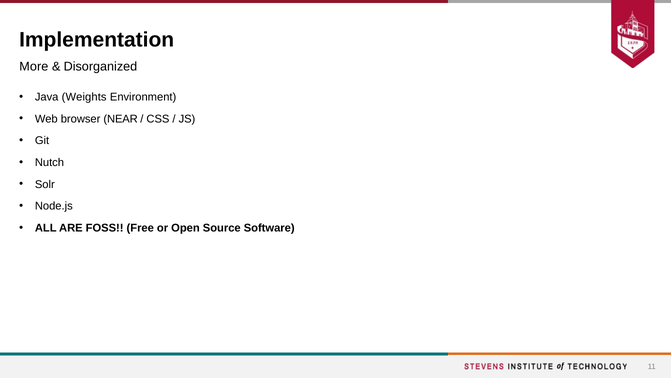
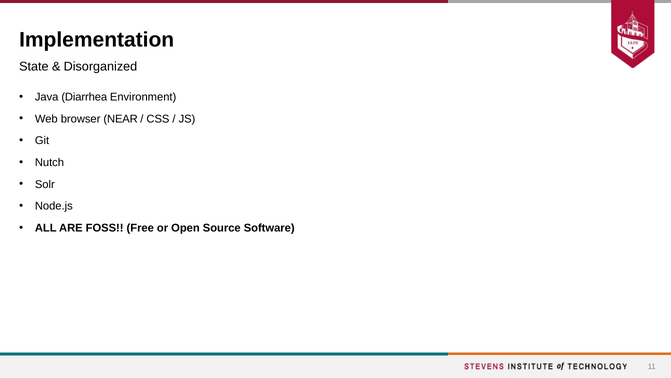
More: More -> State
Weights: Weights -> Diarrhea
